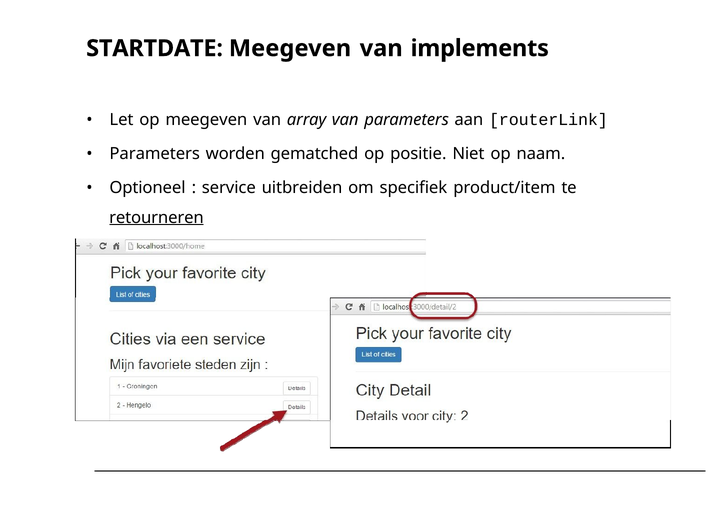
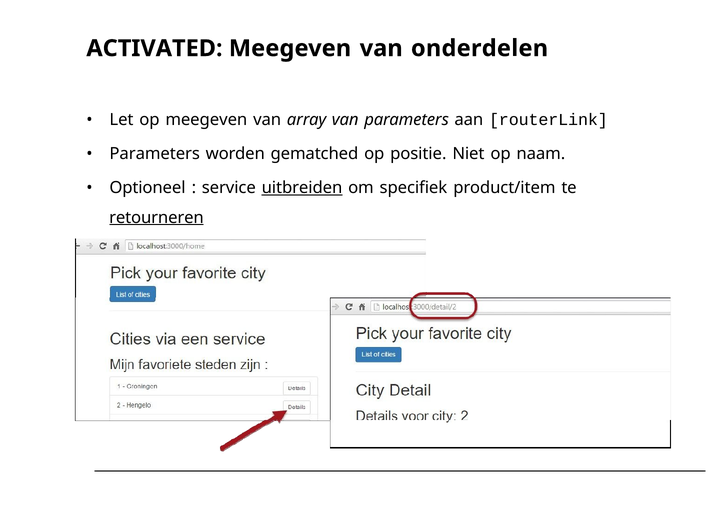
STARTDATE: STARTDATE -> ACTIVATED
implements: implements -> onderdelen
uitbreiden underline: none -> present
